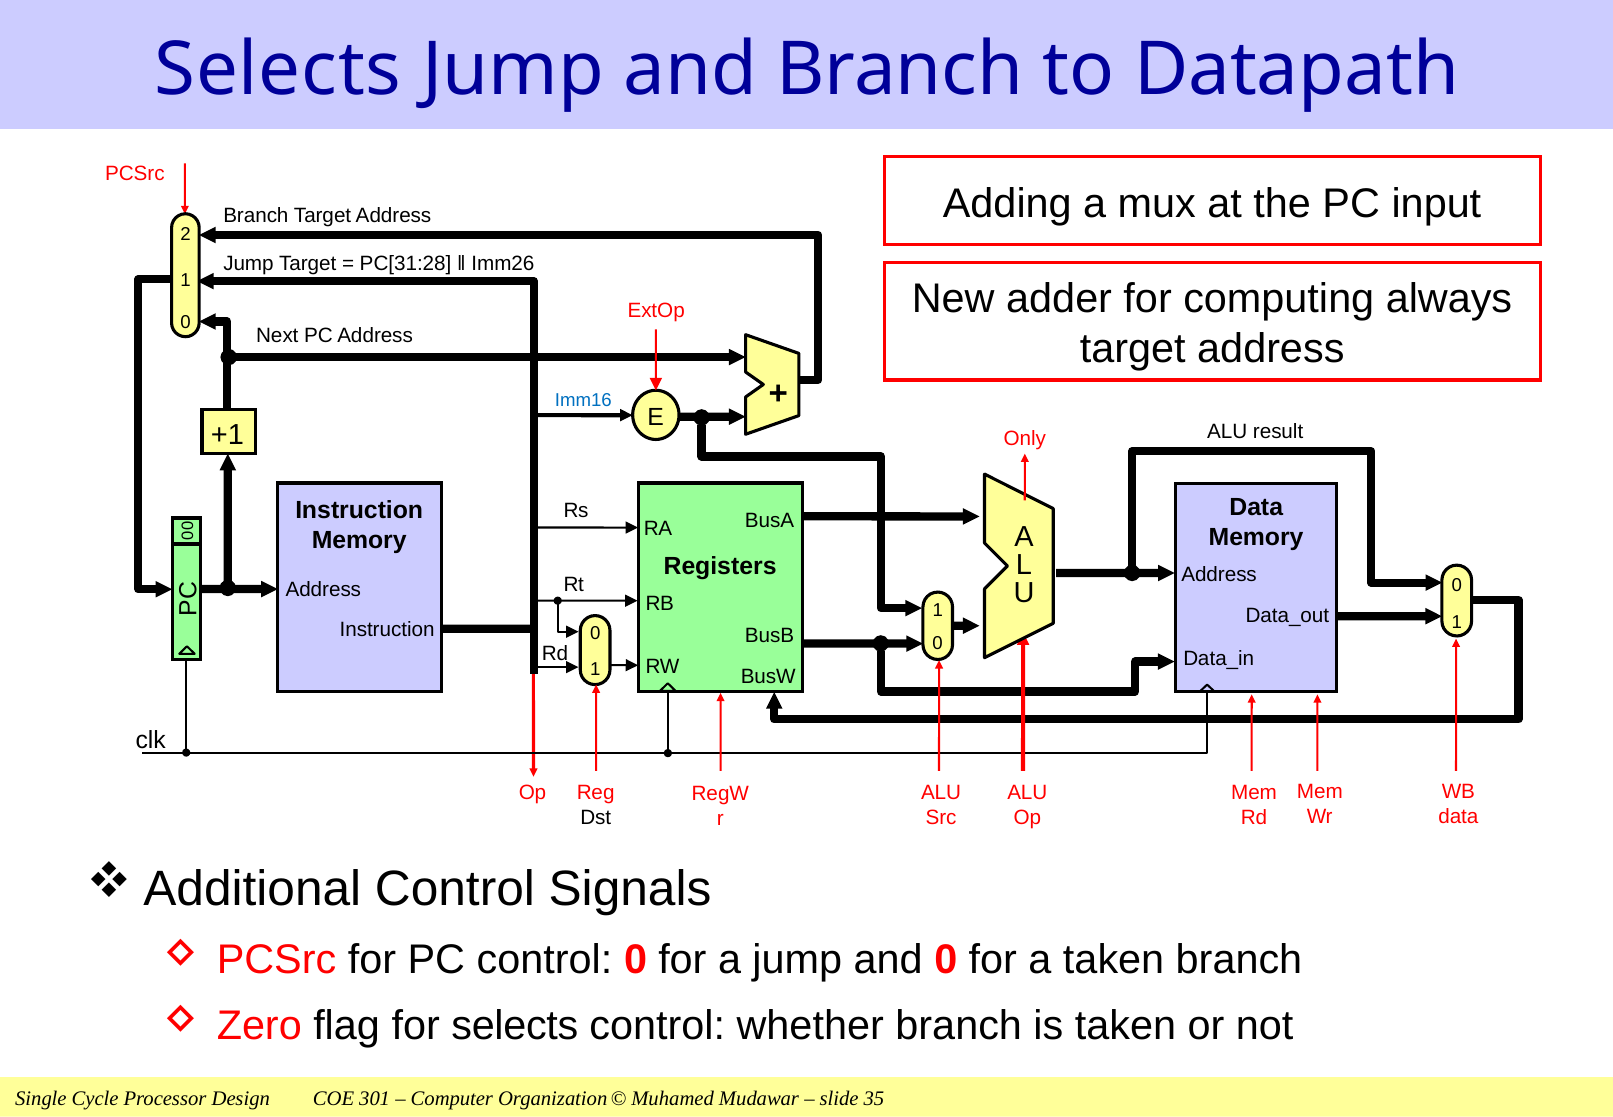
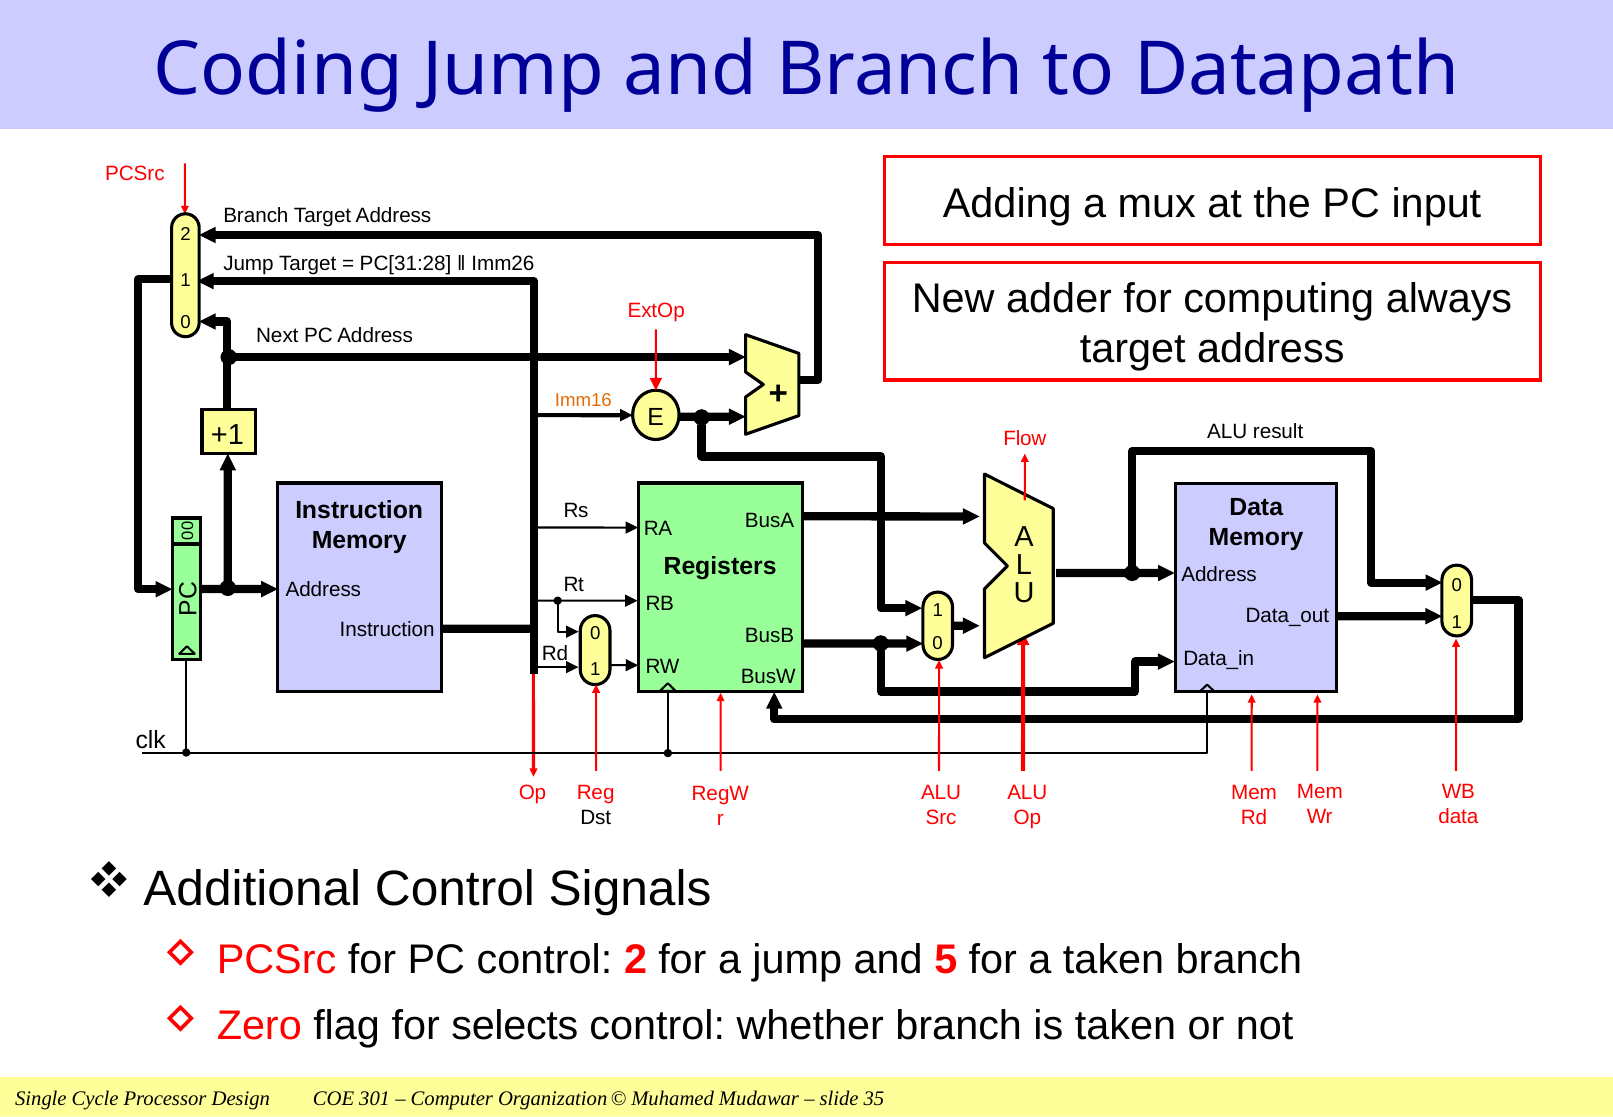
Selects at (278, 70): Selects -> Coding
Imm16 colour: blue -> orange
Only: Only -> Flow
control 0: 0 -> 2
and 0: 0 -> 5
